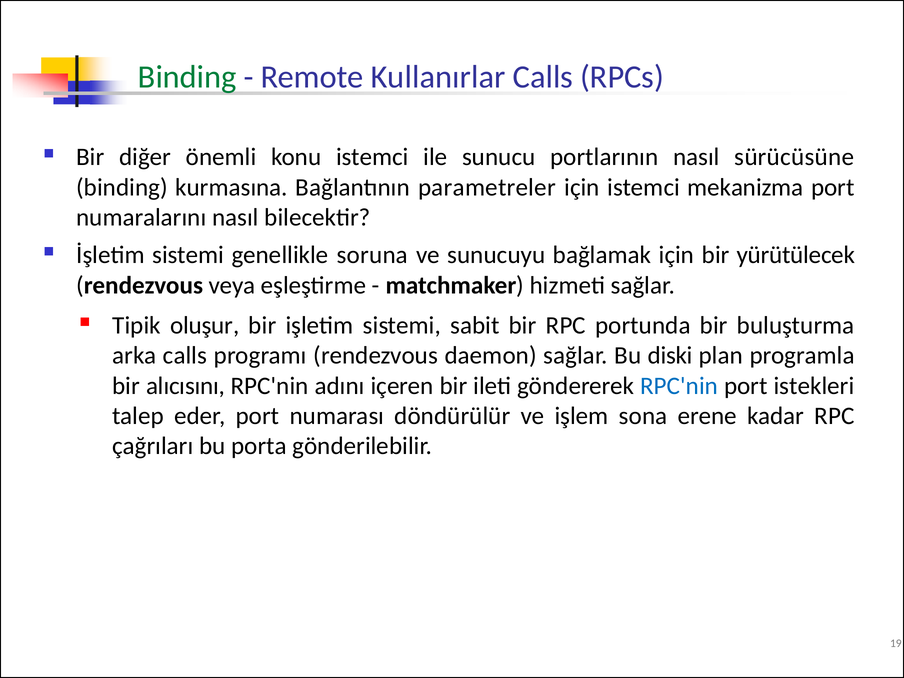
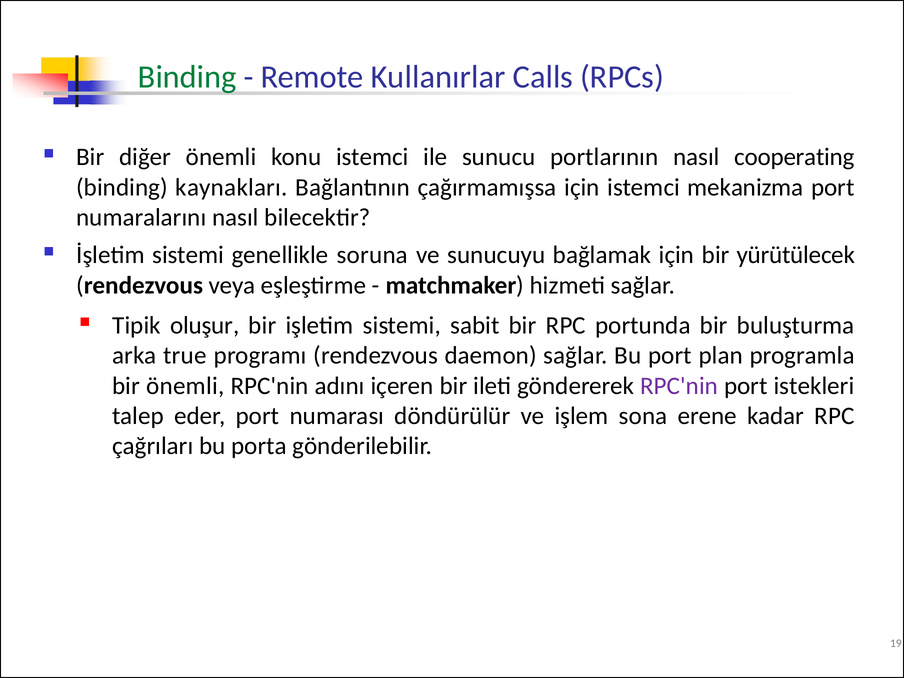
sürücüsüne: sürücüsüne -> cooperating
kurmasına: kurmasına -> kaynakları
parametreler: parametreler -> çağırmamışsa
arka calls: calls -> true
Bu diski: diski -> port
bir alıcısını: alıcısını -> önemli
RPC'nin at (679, 386) colour: blue -> purple
